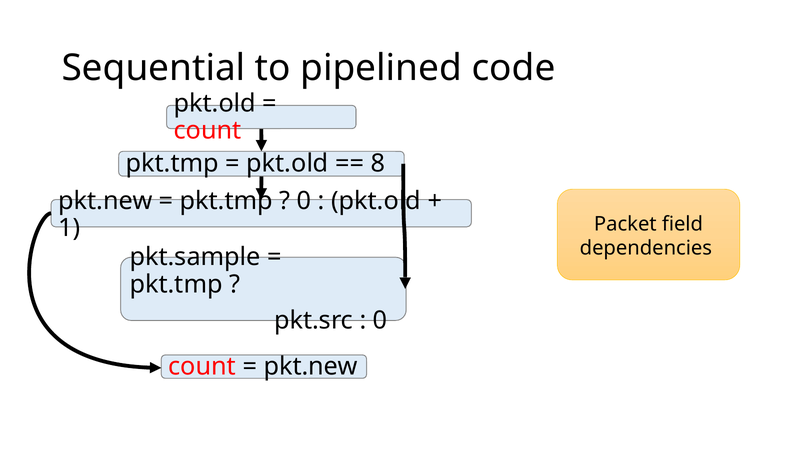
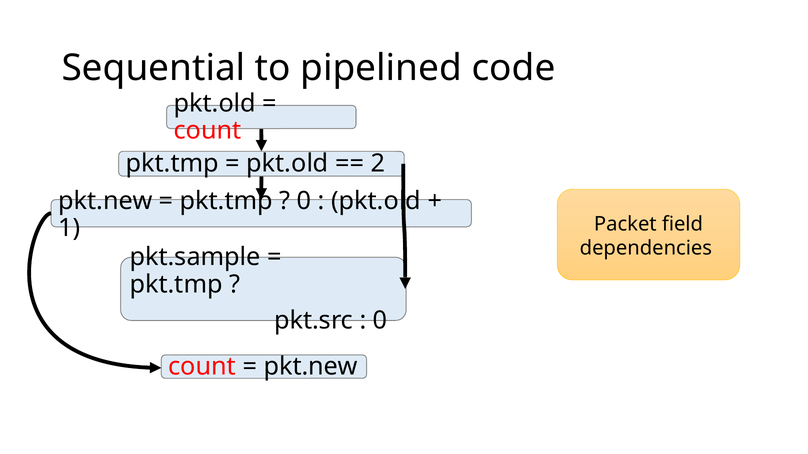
8: 8 -> 2
